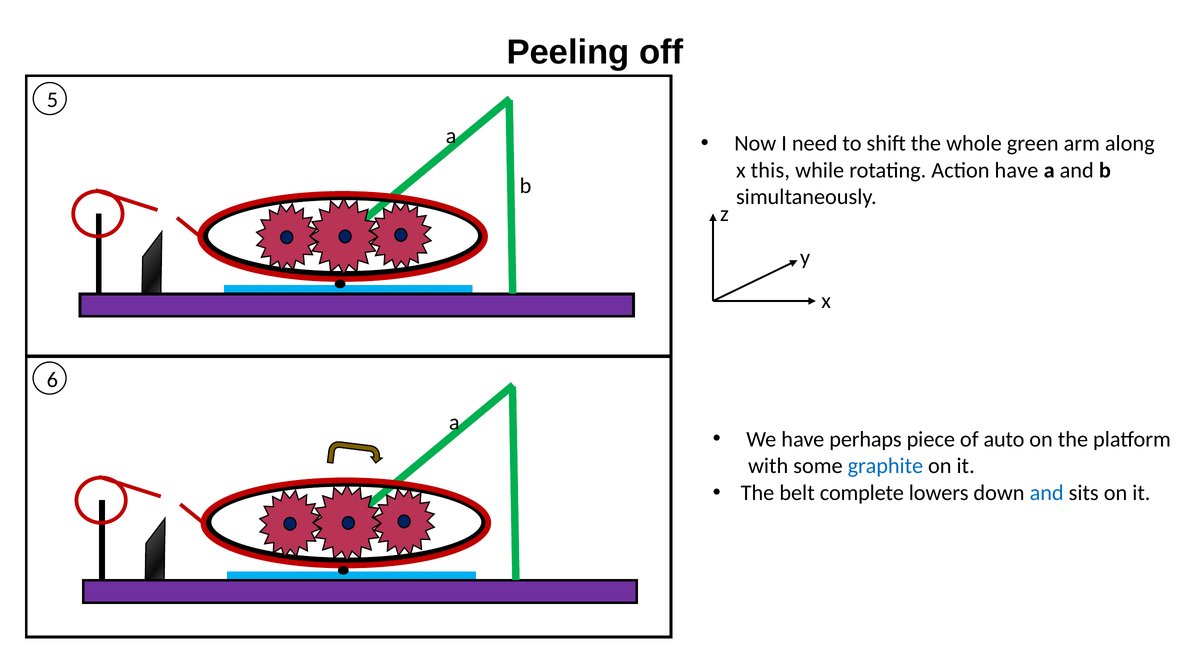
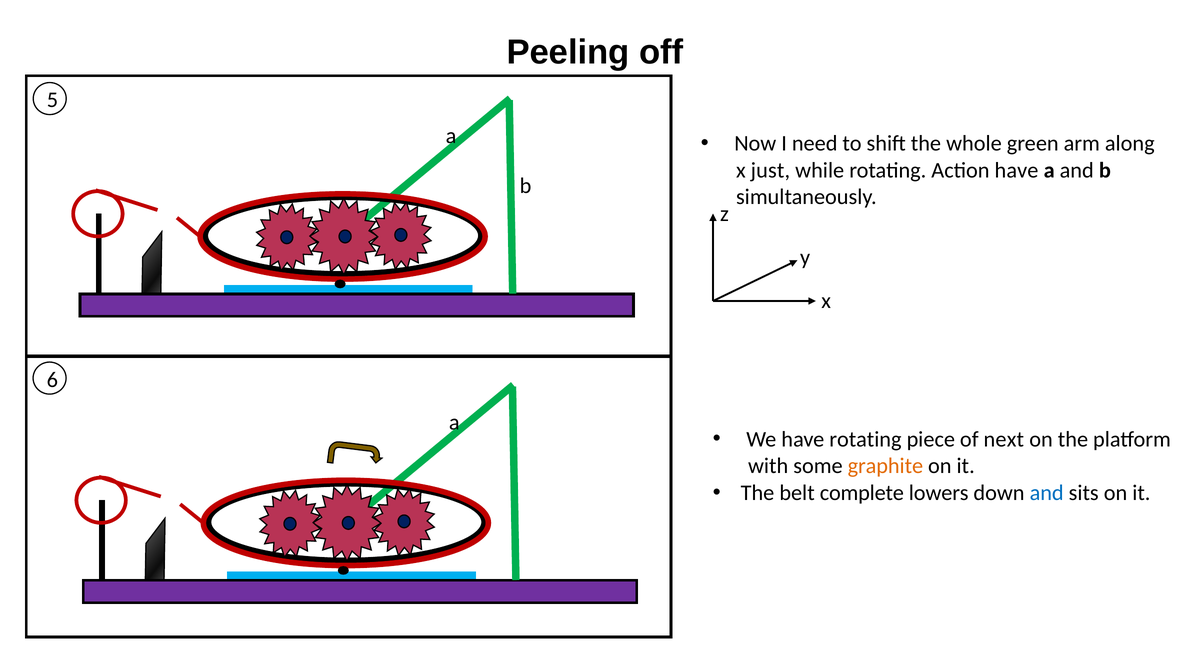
this: this -> just
have perhaps: perhaps -> rotating
auto: auto -> next
graphite colour: blue -> orange
